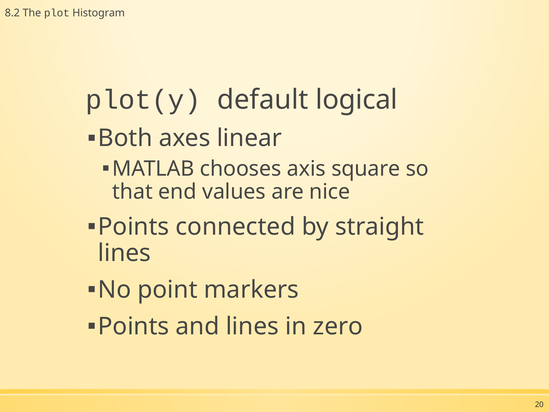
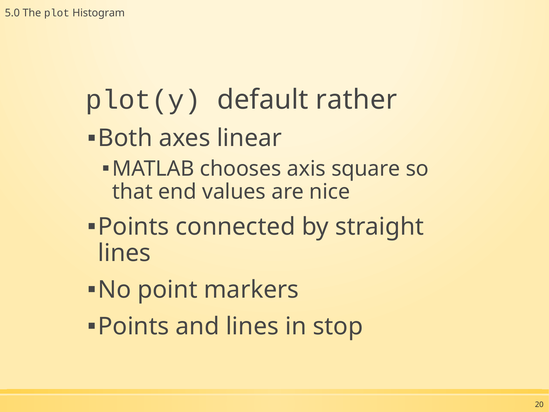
8.2: 8.2 -> 5.0
logical: logical -> rather
zero: zero -> stop
